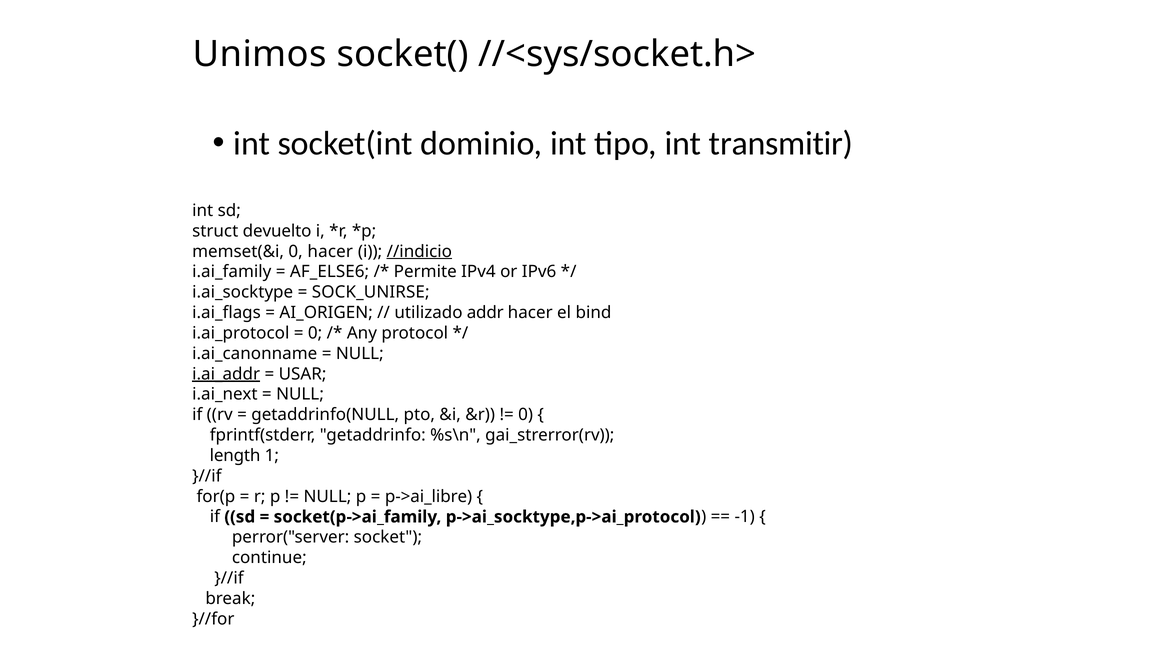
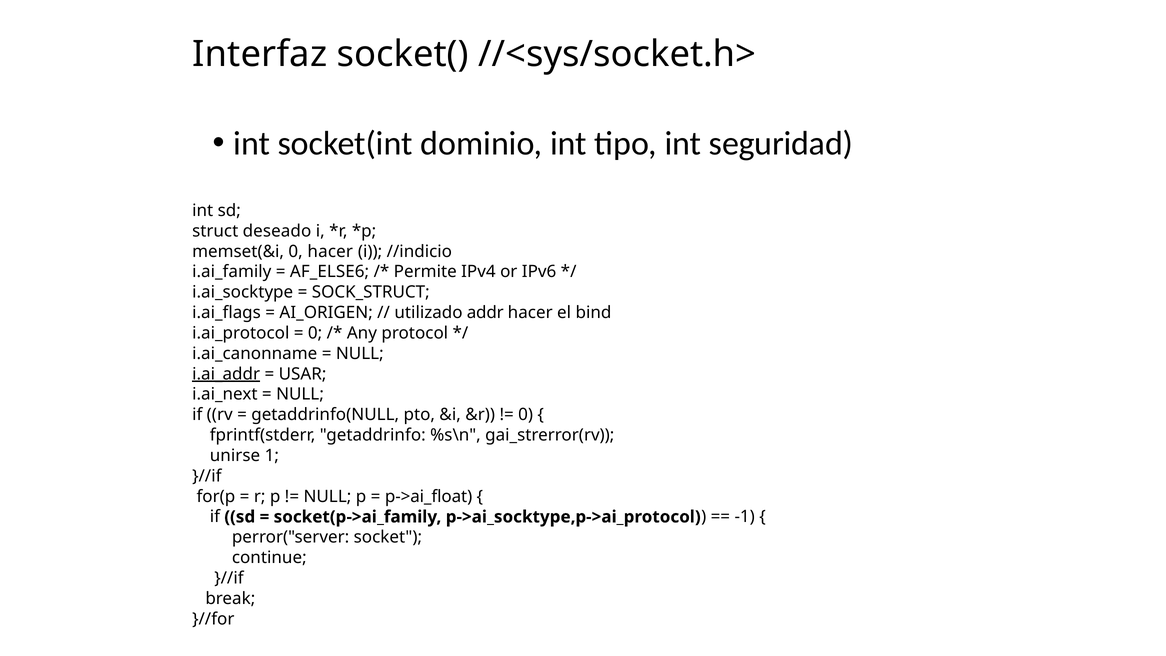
Unimos: Unimos -> Interfaz
transmitir: transmitir -> seguridad
devuelto: devuelto -> deseado
//indicio underline: present -> none
SOCK_UNIRSE: SOCK_UNIRSE -> SOCK_STRUCT
length: length -> unirse
p->ai_libre: p->ai_libre -> p->ai_float
